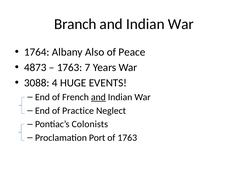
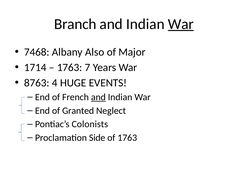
War at (181, 24) underline: none -> present
1764: 1764 -> 7468
Peace: Peace -> Major
4873: 4873 -> 1714
3088: 3088 -> 8763
Practice: Practice -> Granted
Port: Port -> Side
